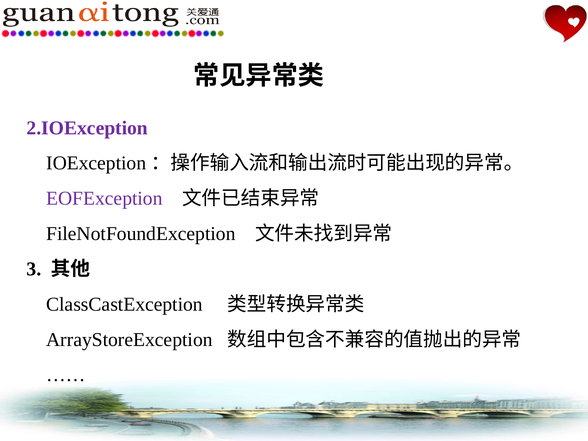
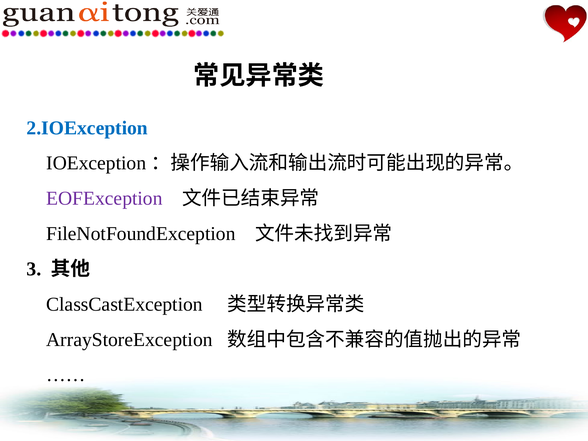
2.IOException colour: purple -> blue
